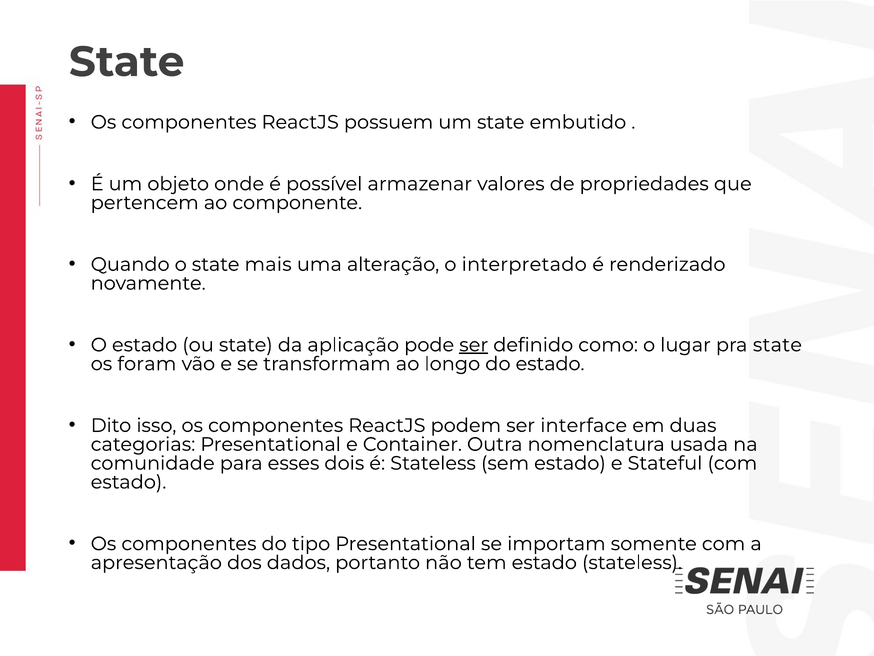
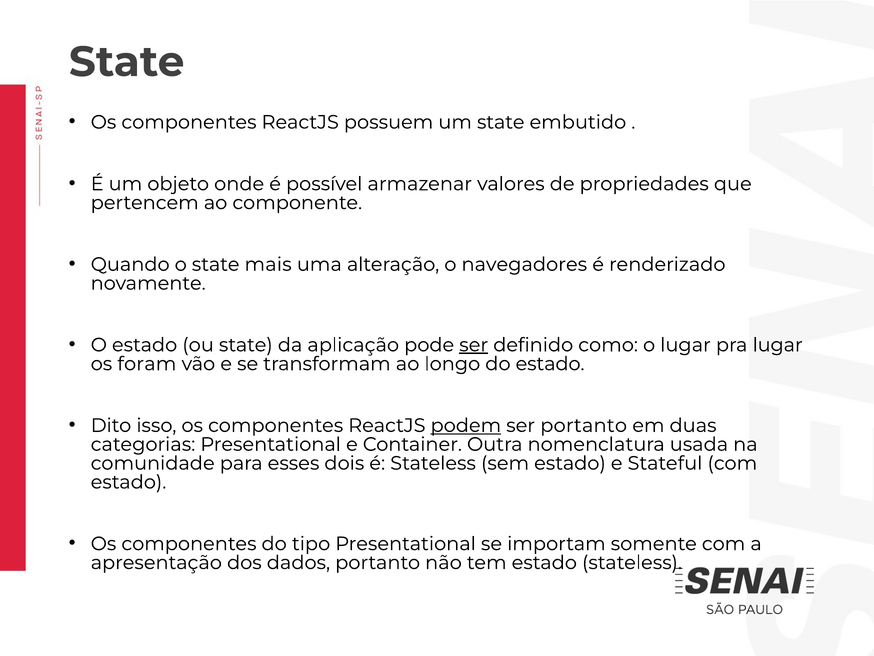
interpretado: interpretado -> navegadores
pra state: state -> lugar
podem underline: none -> present
ser interface: interface -> portanto
